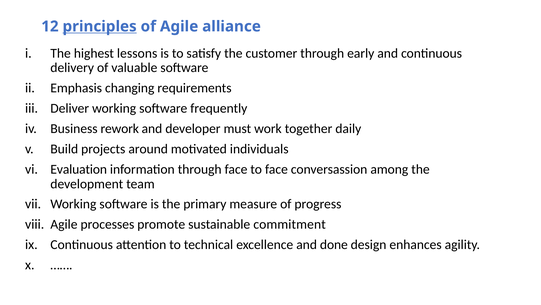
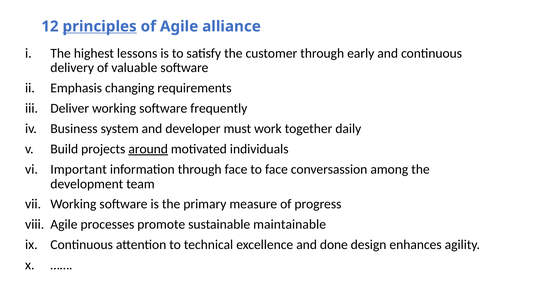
rework: rework -> system
around underline: none -> present
Evaluation: Evaluation -> Important
commitment: commitment -> maintainable
